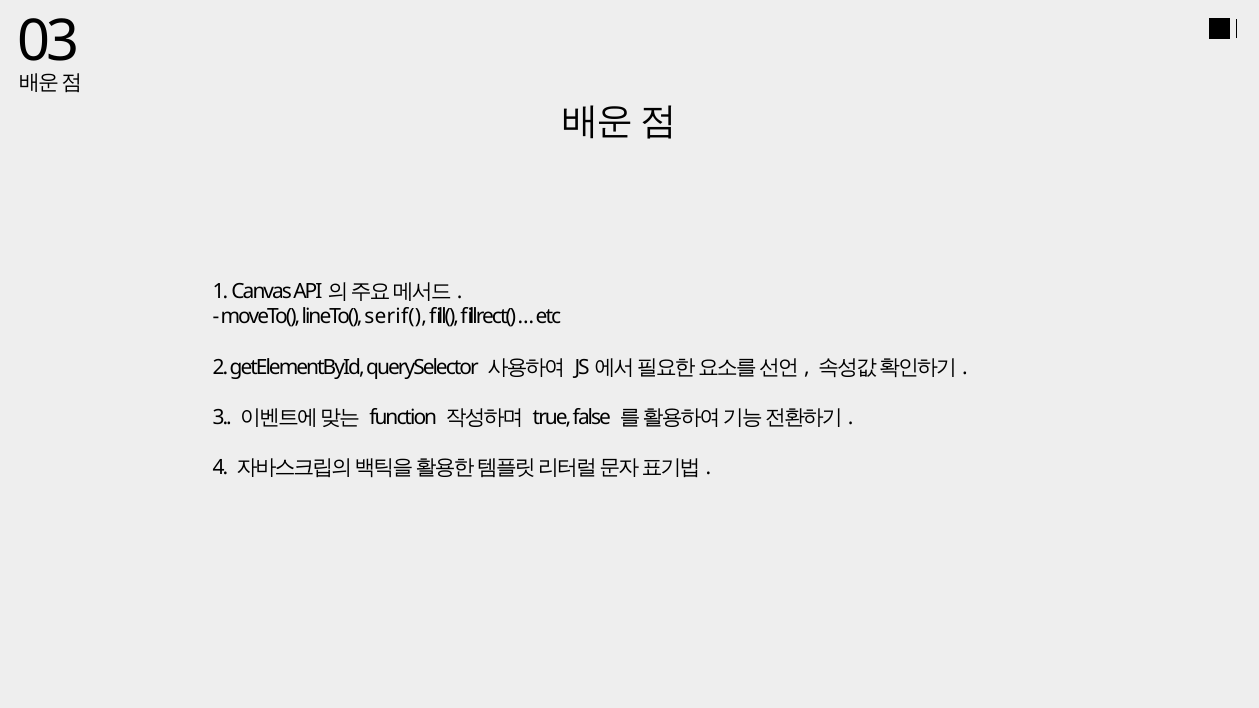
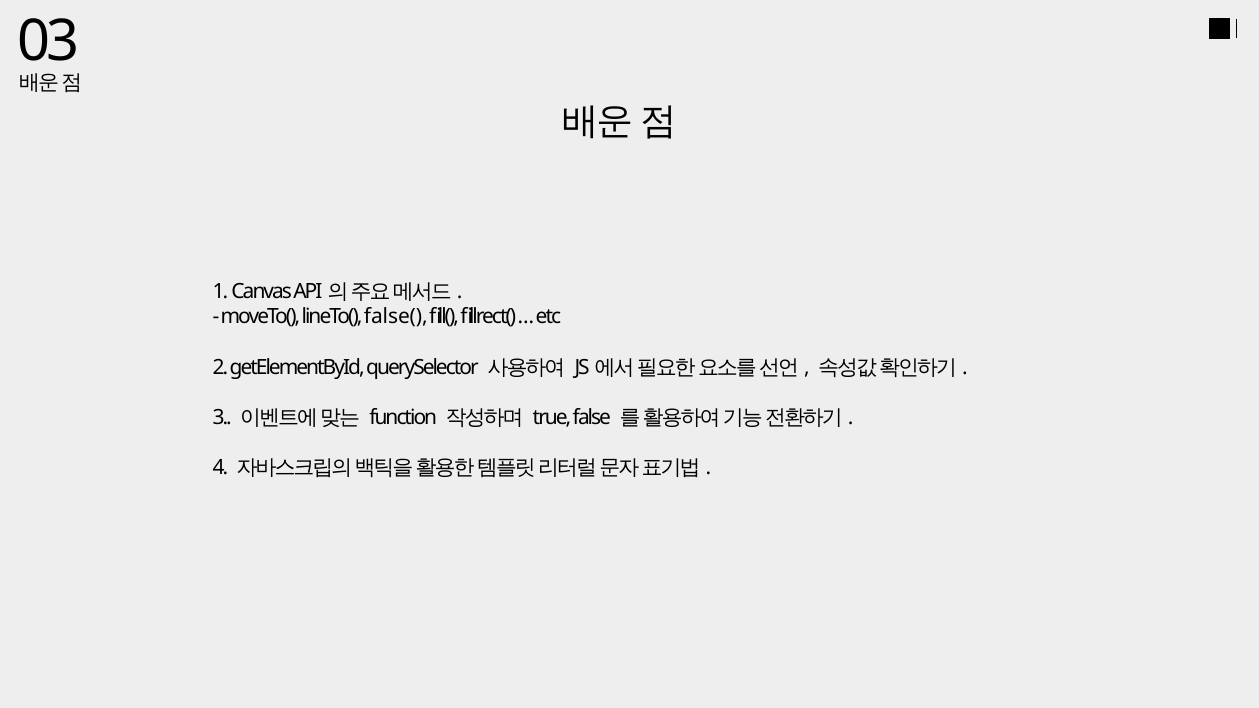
serif(: serif( -> false(
